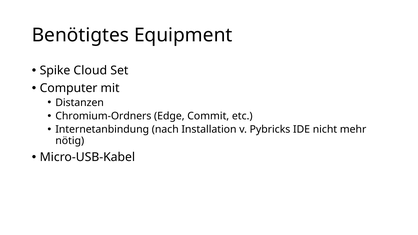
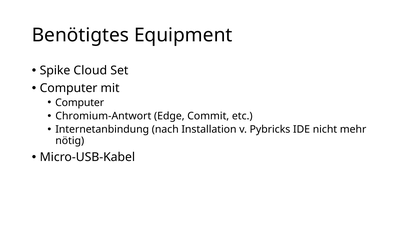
Distanzen at (80, 103): Distanzen -> Computer
Chromium-Ordners: Chromium-Ordners -> Chromium-Antwort
